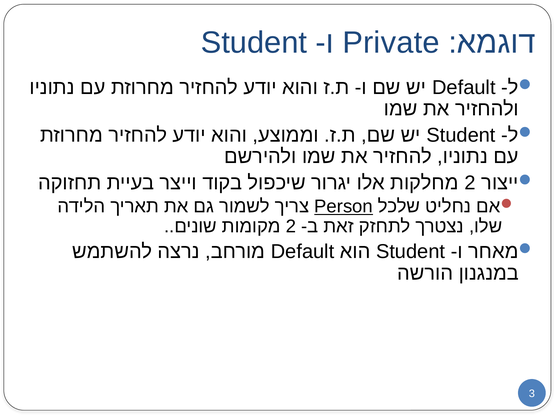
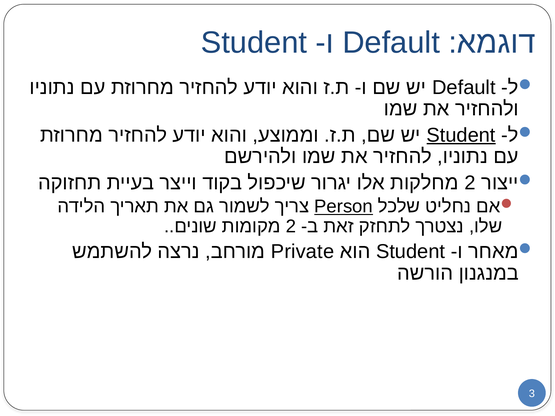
Private at (391, 43): Private -> Default
Student at (461, 135) underline: none -> present
Default at (303, 252): Default -> Private
